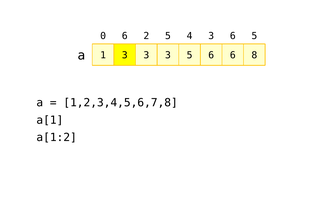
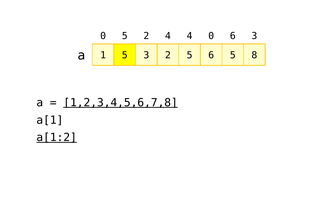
0 6: 6 -> 5
2 5: 5 -> 4
4 3: 3 -> 0
6 5: 5 -> 3
1 3: 3 -> 5
3 at (168, 55): 3 -> 2
6 6: 6 -> 5
1,2,3,4,5,6,7,8 underline: none -> present
a[1:2 underline: none -> present
